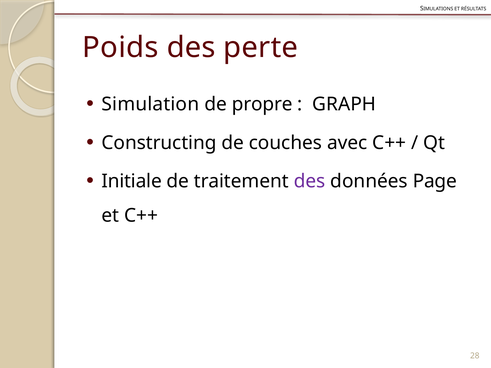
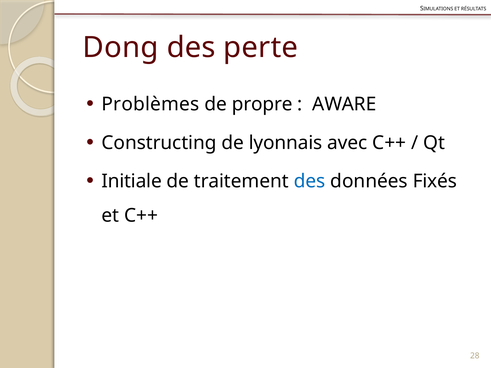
Poids: Poids -> Dong
Simulation: Simulation -> Problèmes
GRAPH: GRAPH -> AWARE
couches: couches -> lyonnais
des at (310, 181) colour: purple -> blue
Page: Page -> Fixés
